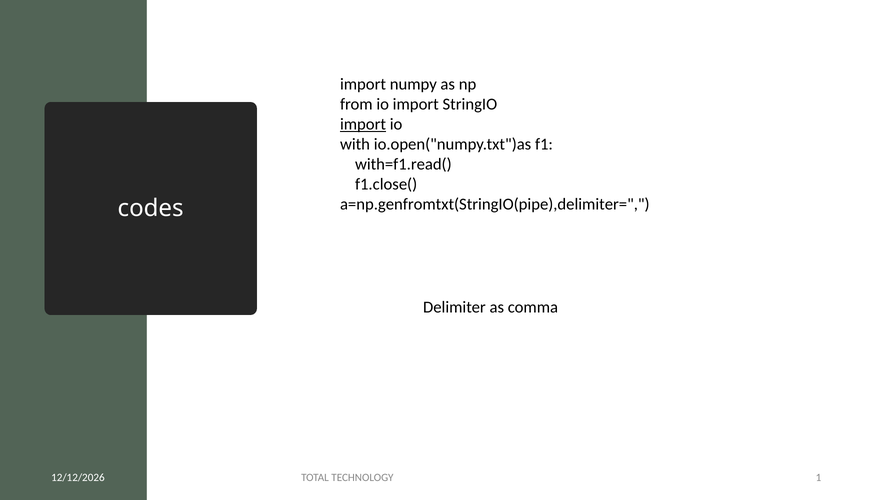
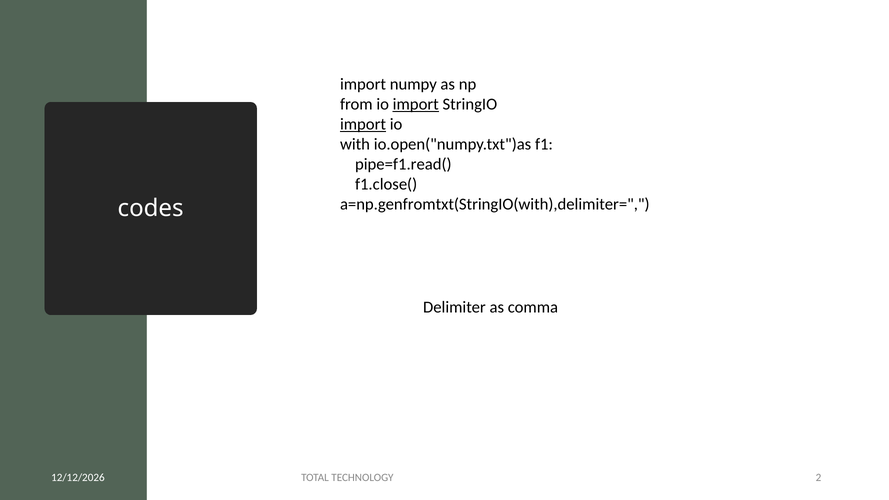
import at (416, 104) underline: none -> present
with=f1.read(: with=f1.read( -> pipe=f1.read(
a=np.genfromtxt(StringIO(pipe),delimiter=: a=np.genfromtxt(StringIO(pipe),delimiter= -> a=np.genfromtxt(StringIO(with),delimiter=
1: 1 -> 2
